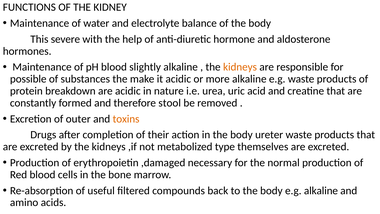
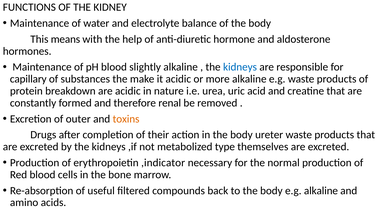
severe: severe -> means
kidneys at (240, 67) colour: orange -> blue
possible: possible -> capillary
stool: stool -> renal
,damaged: ,damaged -> ,indicator
